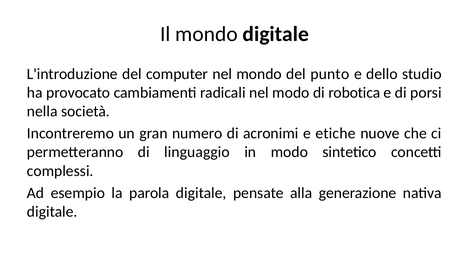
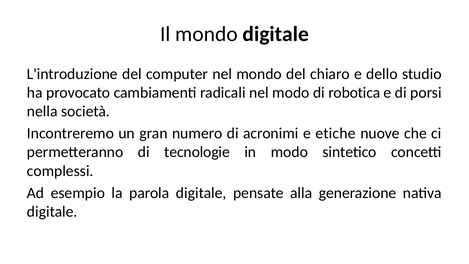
punto: punto -> chiaro
linguaggio: linguaggio -> tecnologie
